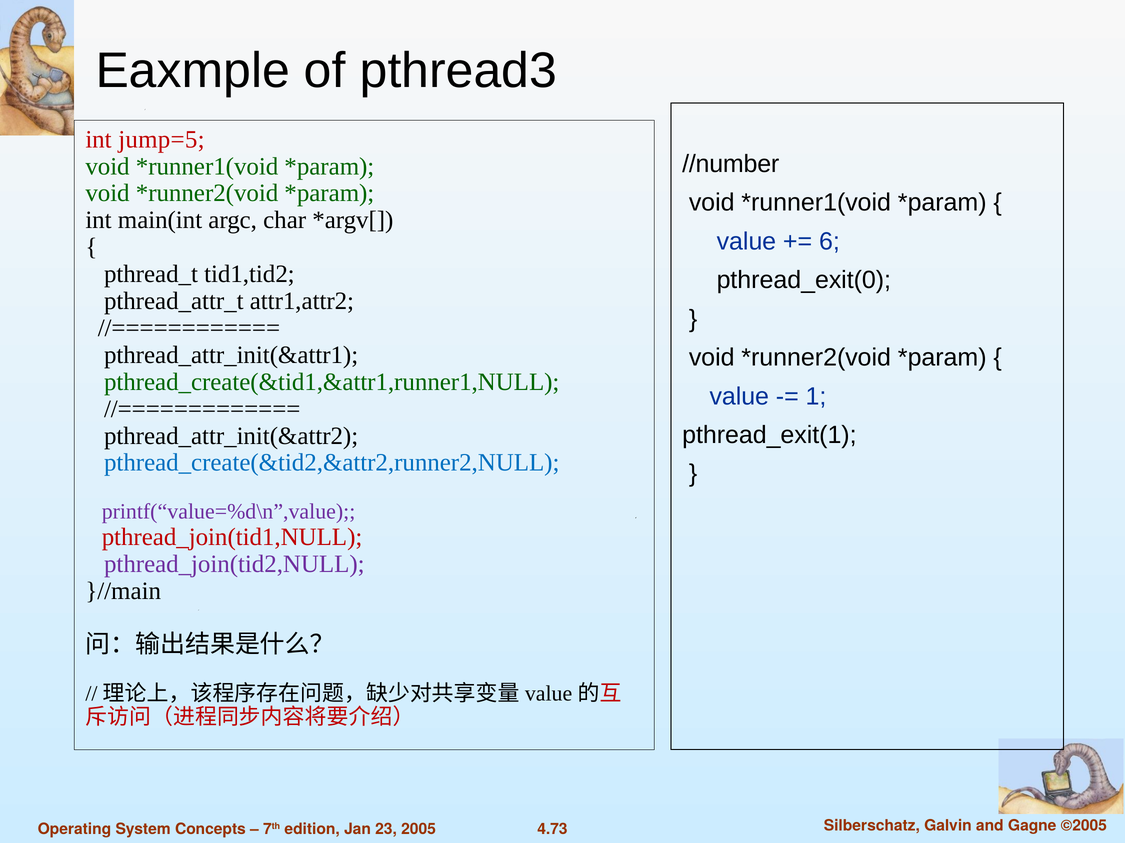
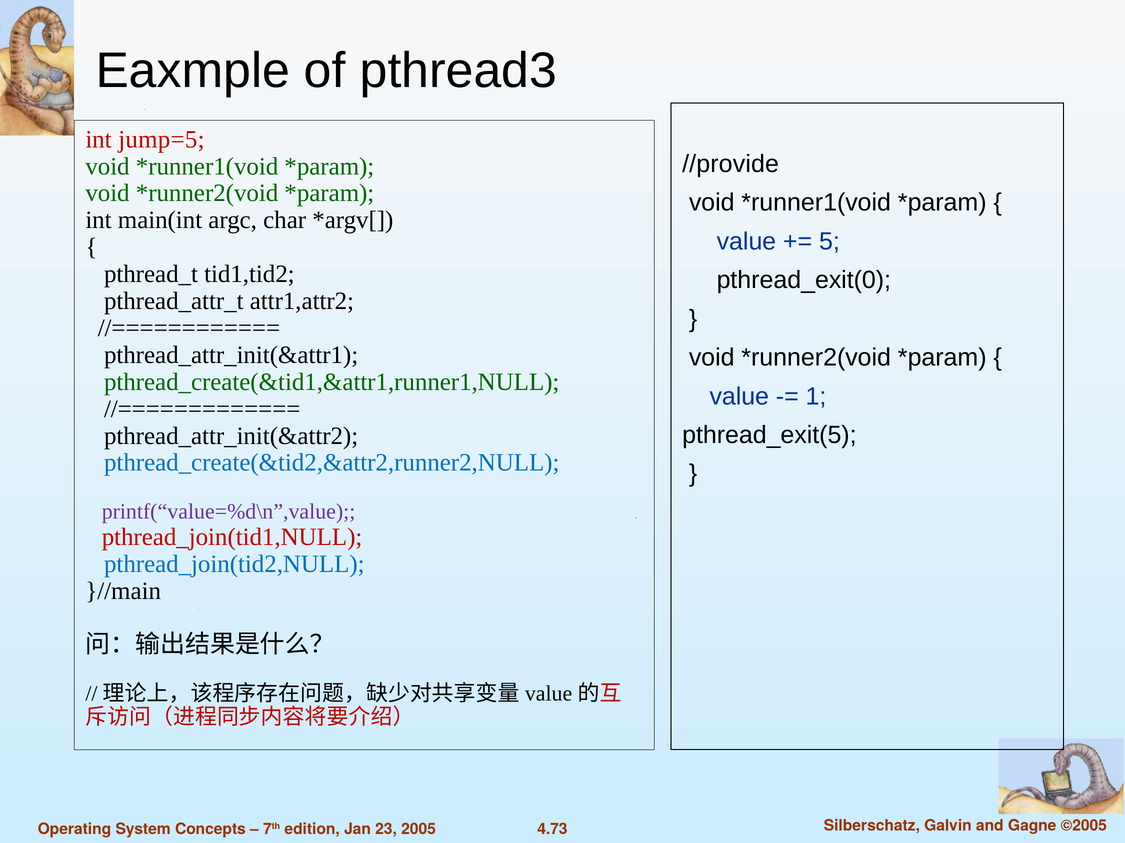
//number: //number -> //provide
6: 6 -> 5
pthread_exit(1: pthread_exit(1 -> pthread_exit(5
pthread_join(tid2,NULL colour: purple -> blue
